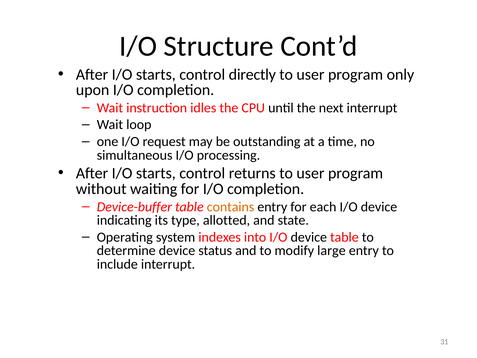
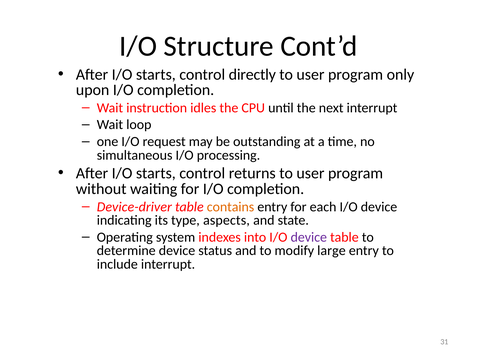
Device-buffer: Device-buffer -> Device-driver
allotted: allotted -> aspects
device at (309, 237) colour: black -> purple
